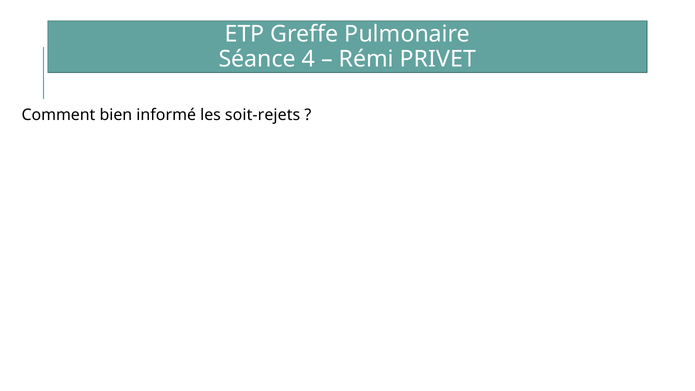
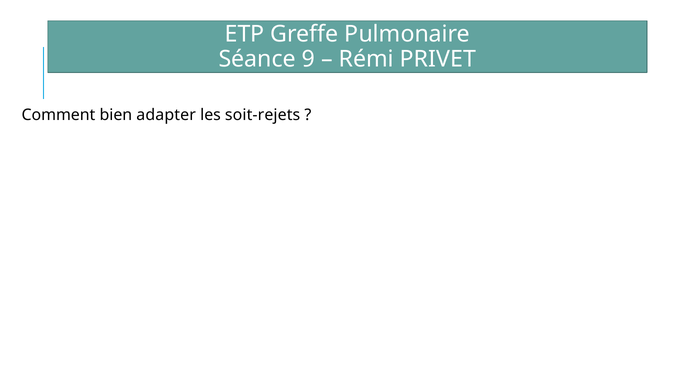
4: 4 -> 9
informé: informé -> adapter
